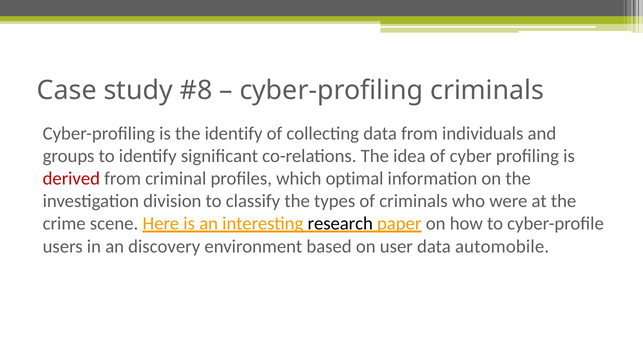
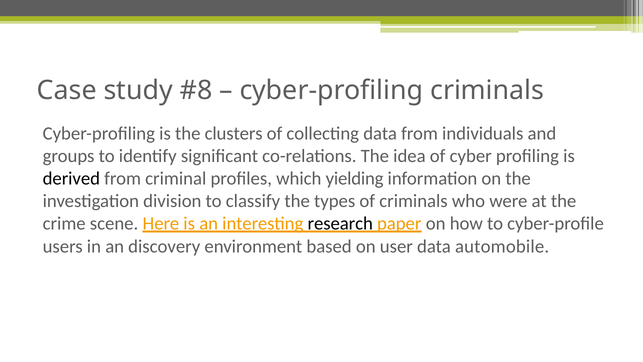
the identify: identify -> clusters
derived colour: red -> black
optimal: optimal -> yielding
